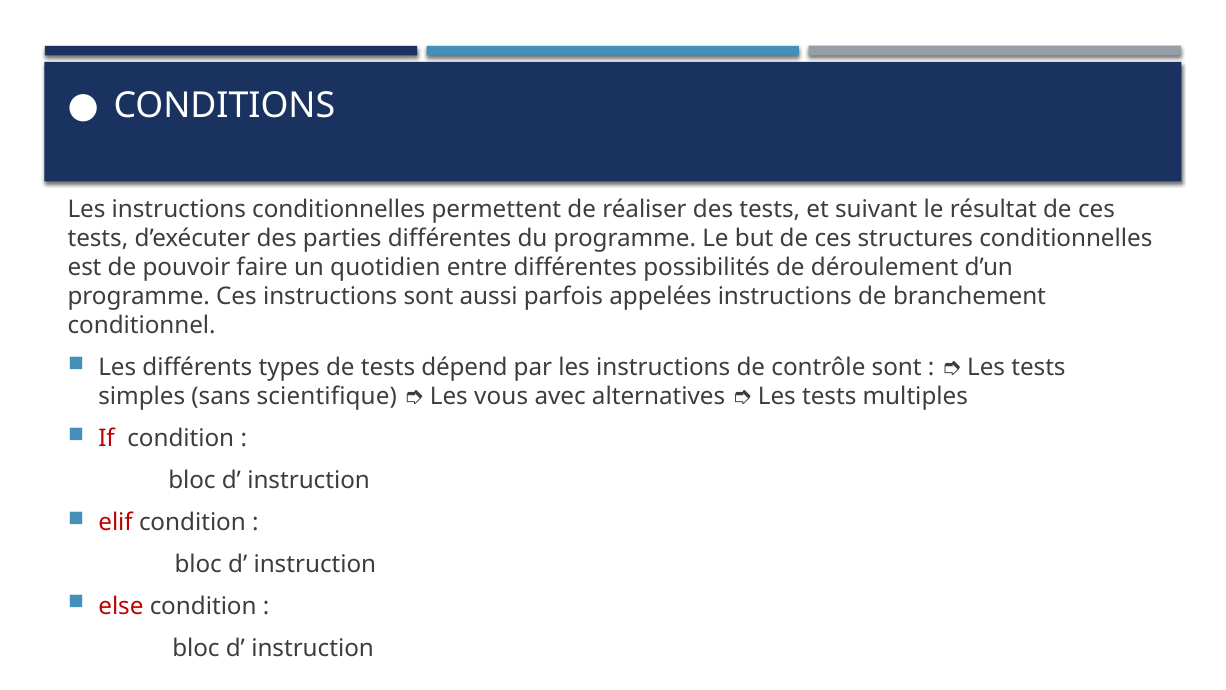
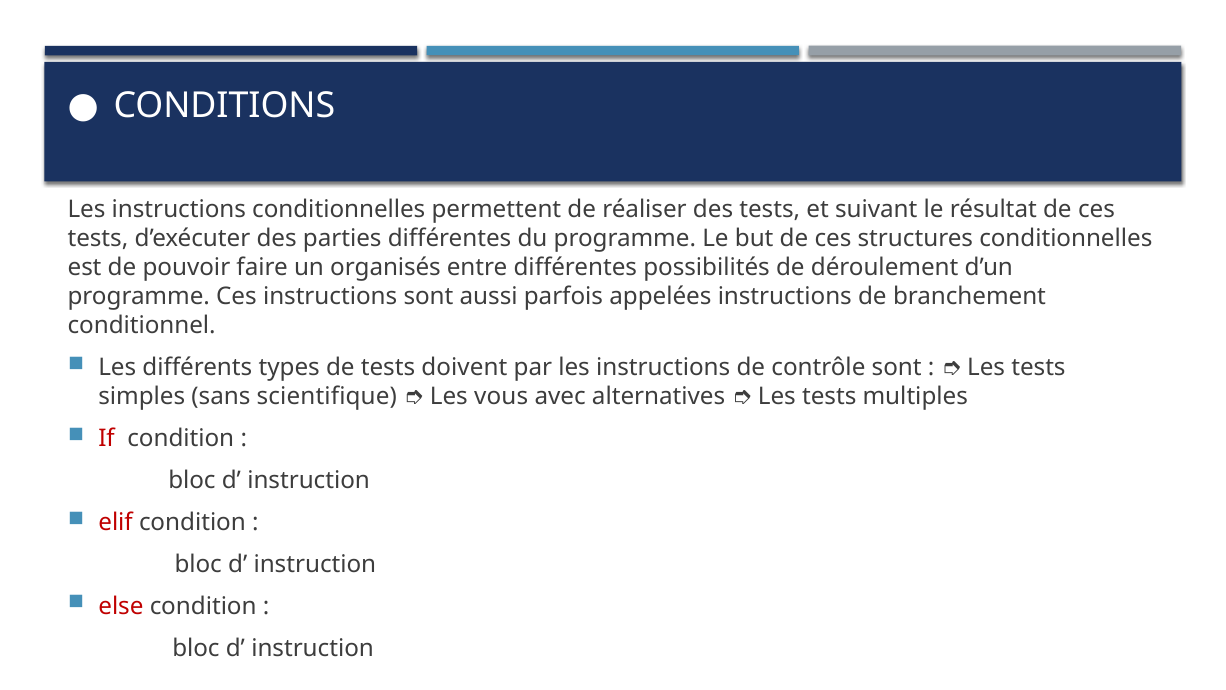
quotidien: quotidien -> organisés
dépend: dépend -> doivent
